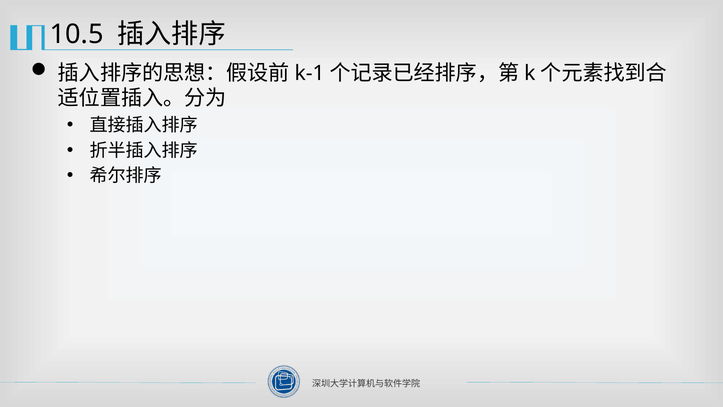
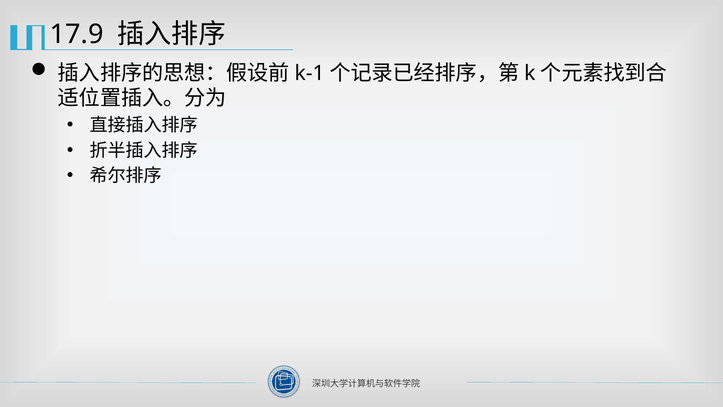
10.5: 10.5 -> 17.9
